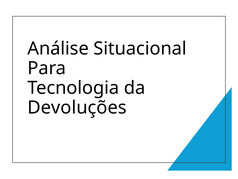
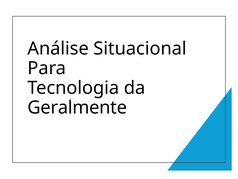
Devoluções: Devoluções -> Geralmente
